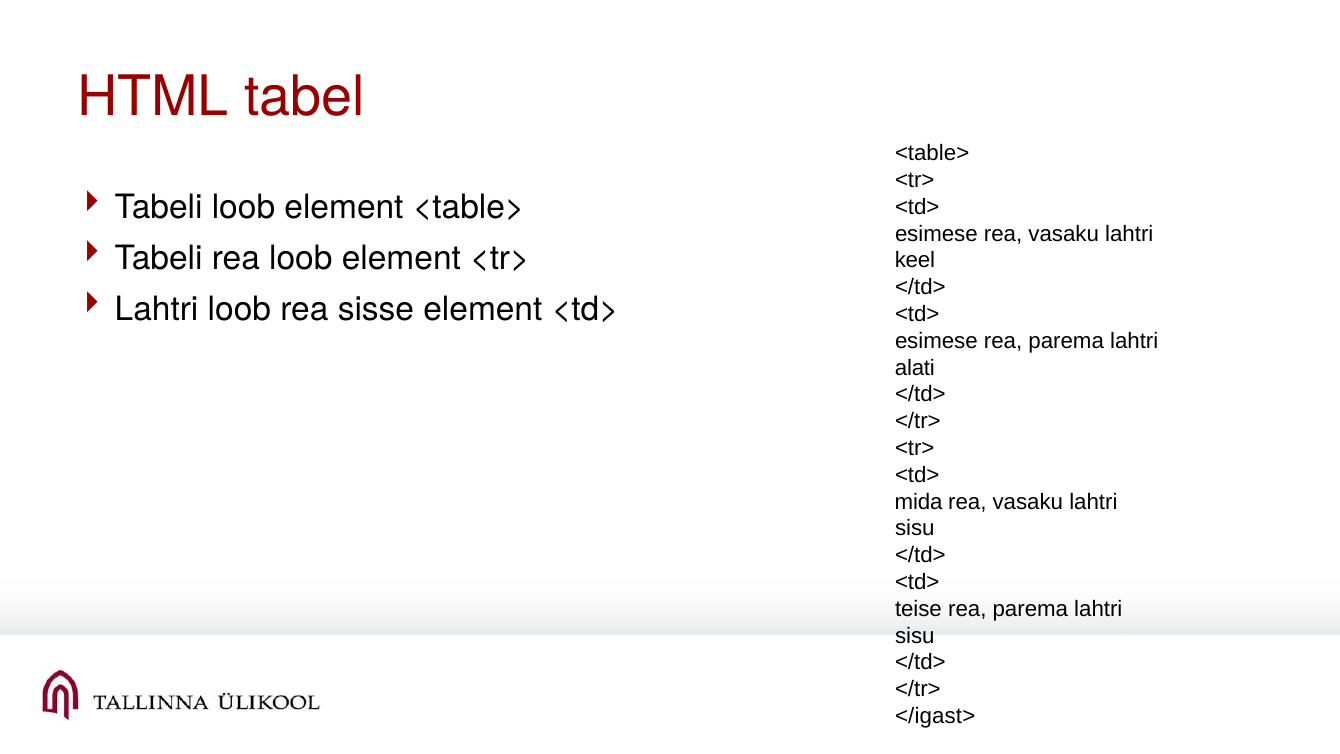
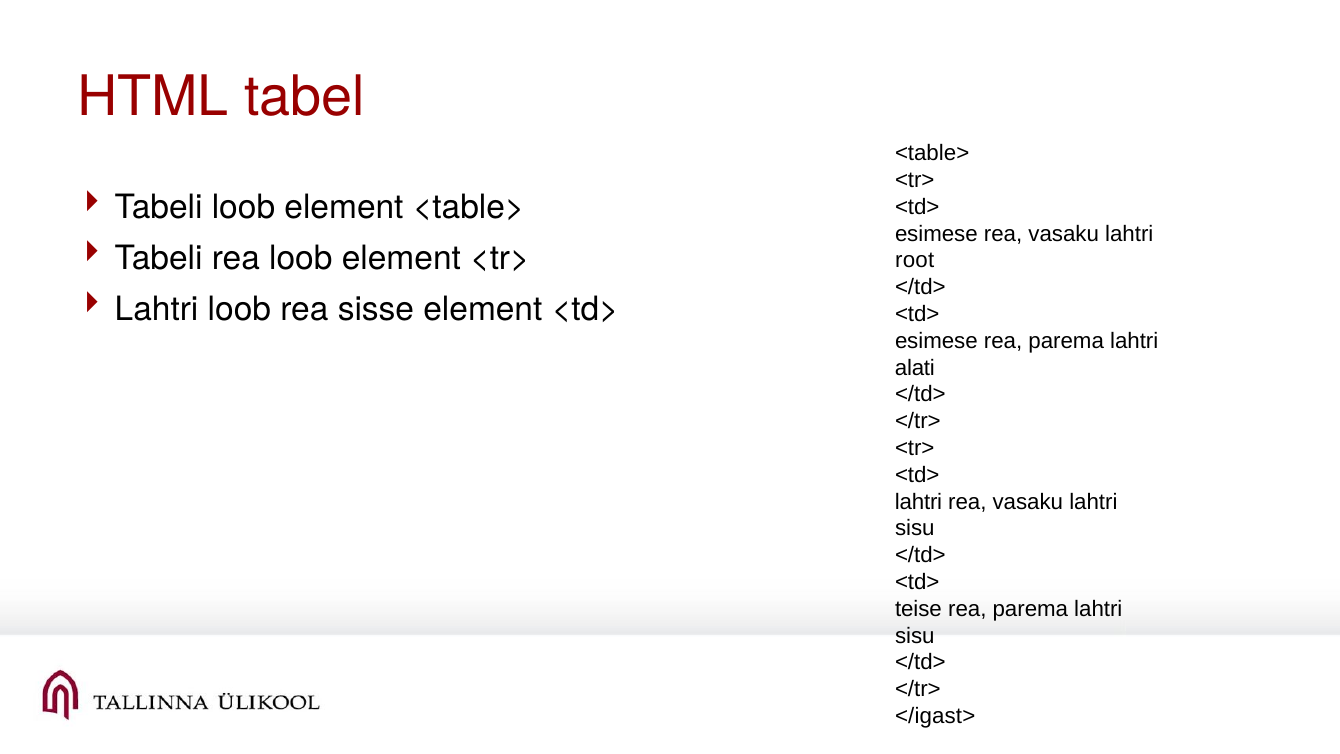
keel: keel -> root
mida at (919, 502): mida -> lahtri
